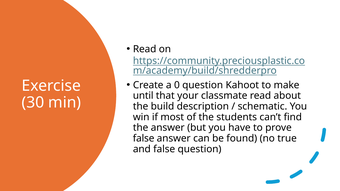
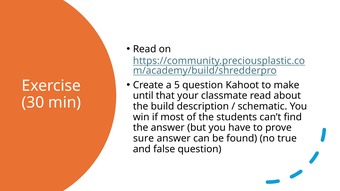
0: 0 -> 5
false at (144, 139): false -> sure
